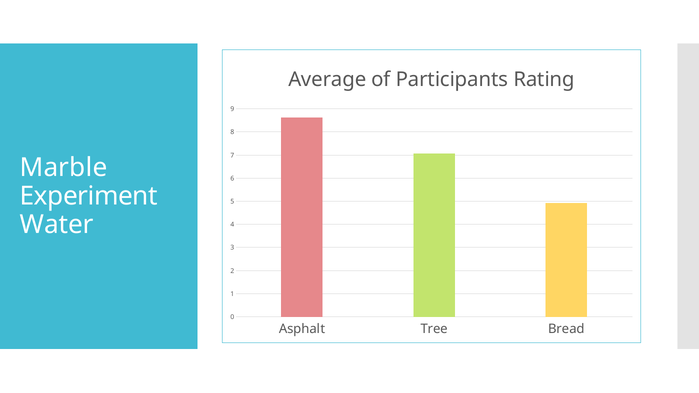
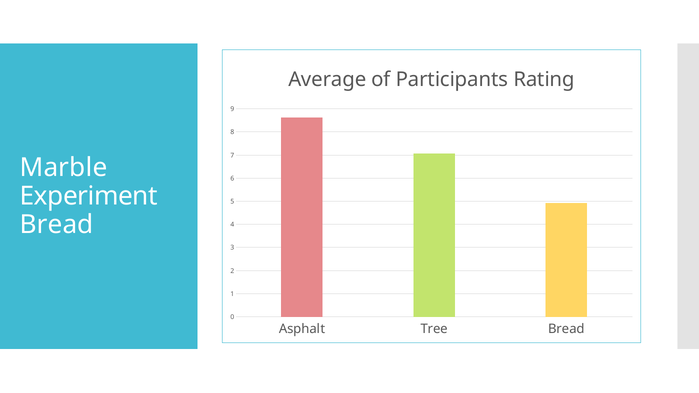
Water at (57, 224): Water -> Bread
